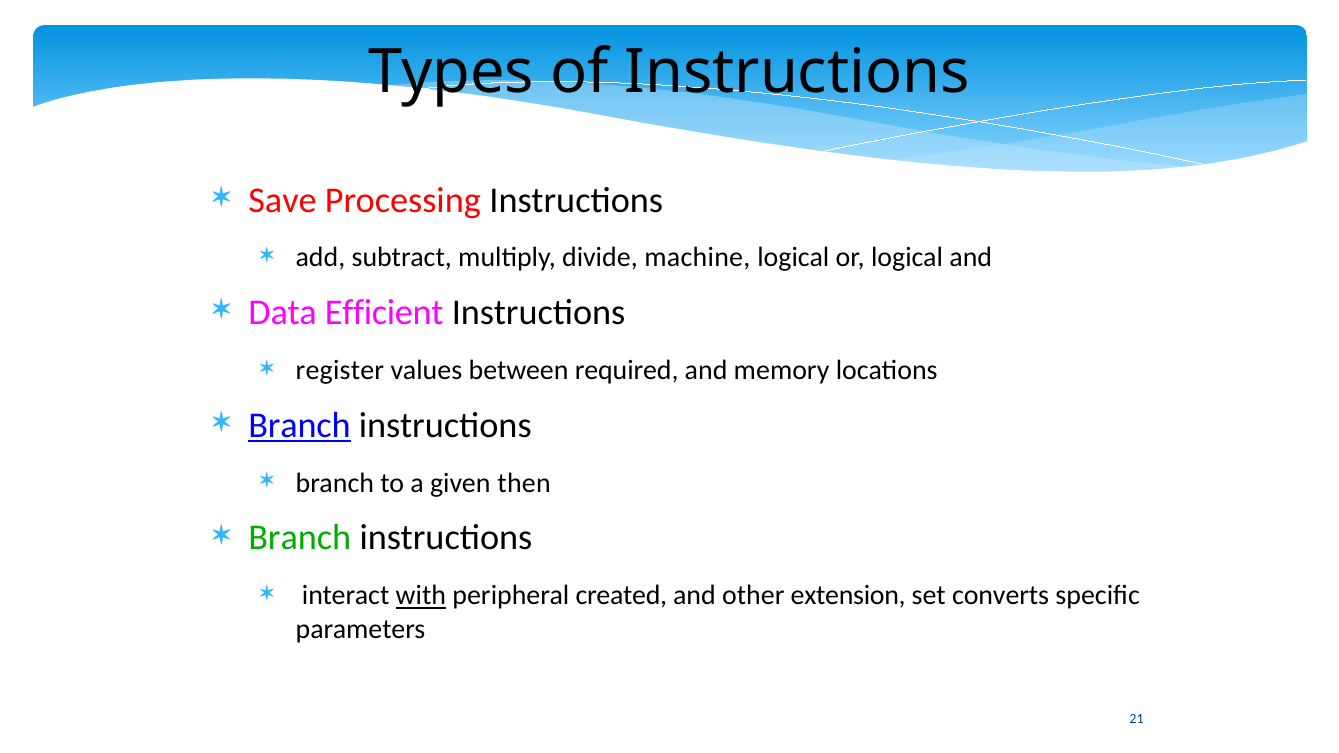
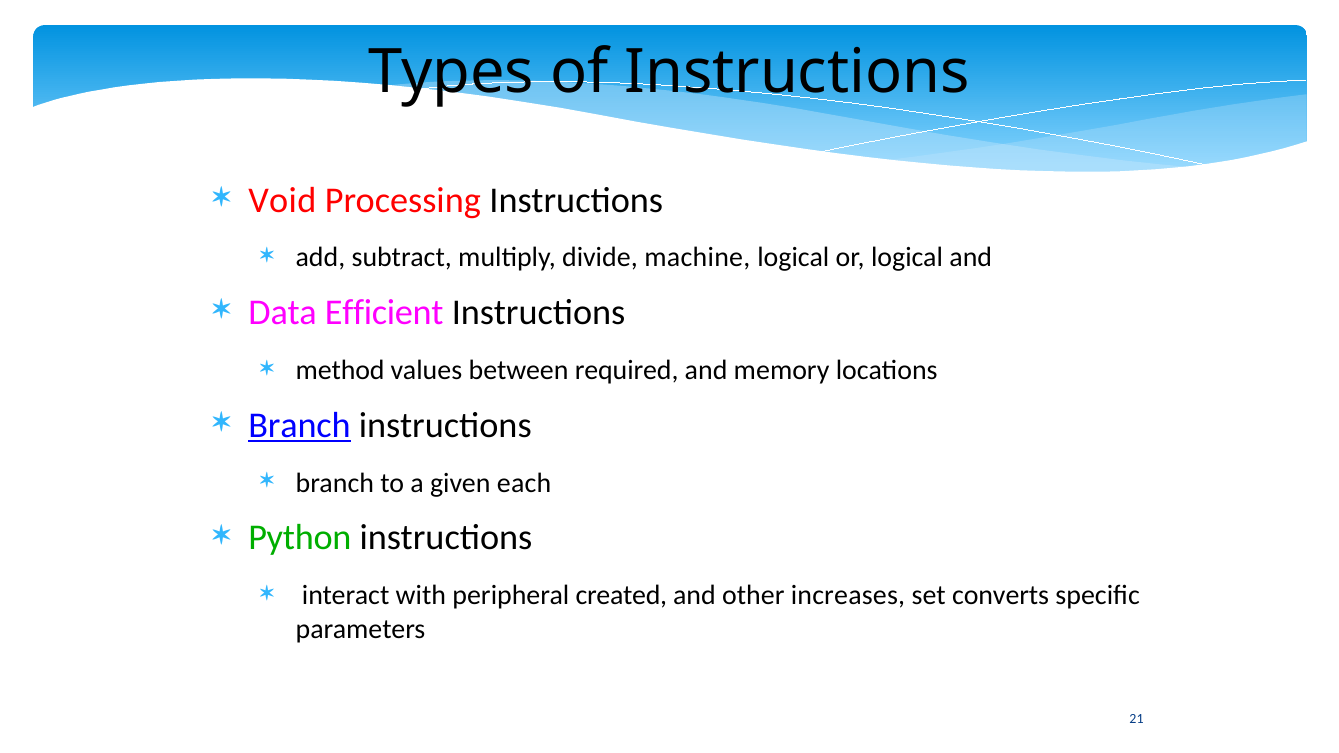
Save: Save -> Void
register: register -> method
then: then -> each
Branch at (300, 538): Branch -> Python
with underline: present -> none
extension: extension -> increases
